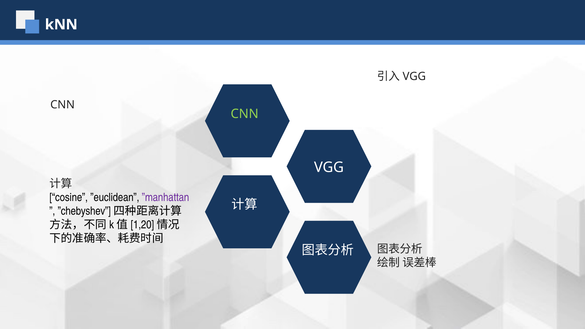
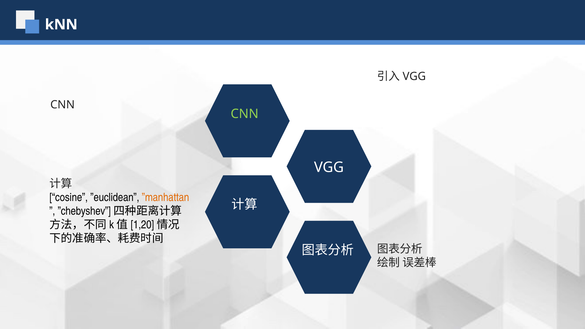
”manhattan colour: purple -> orange
